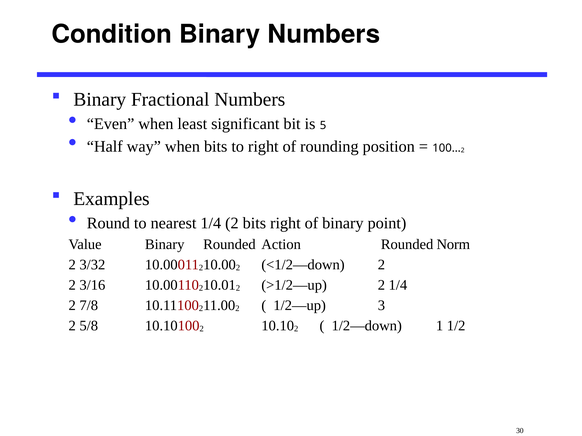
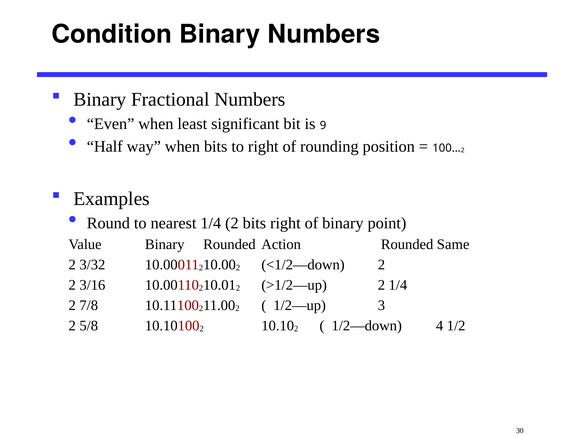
5: 5 -> 9
Norm: Norm -> Same
1: 1 -> 4
